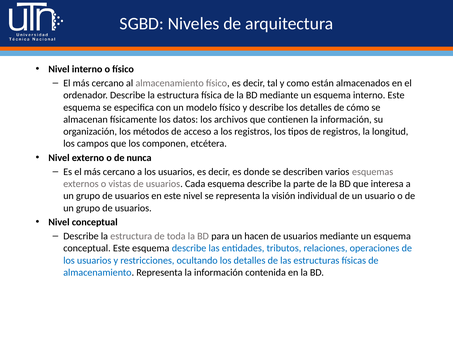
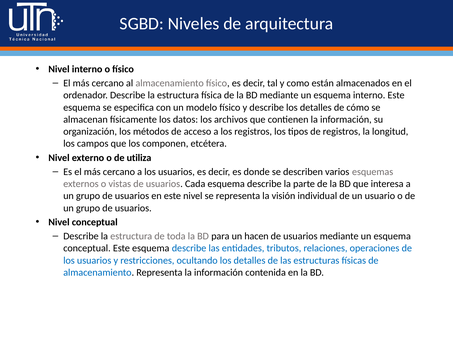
nunca: nunca -> utiliza
